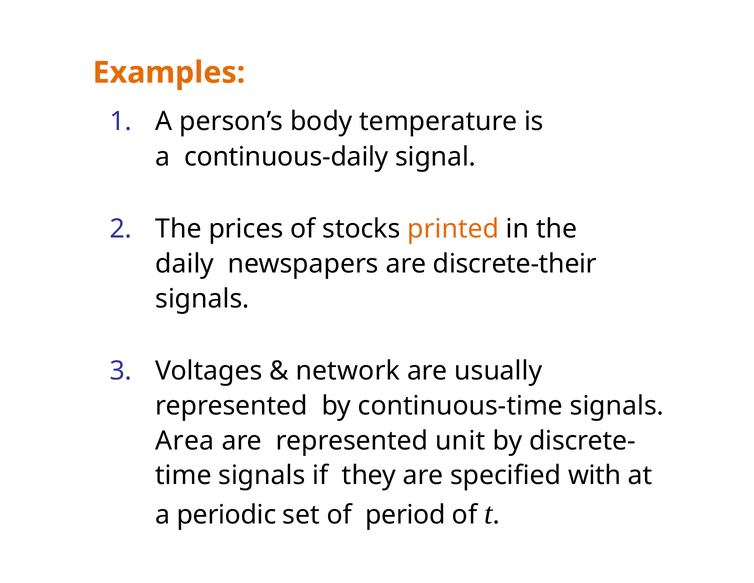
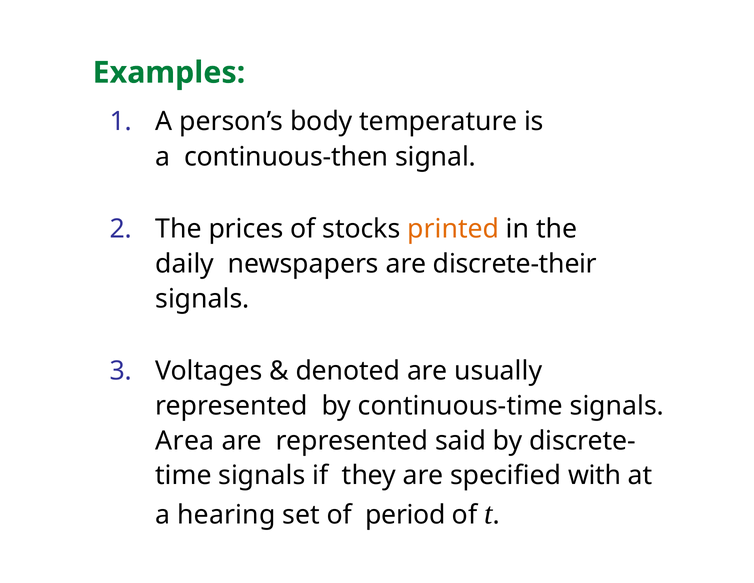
Examples colour: orange -> green
continuous-daily: continuous-daily -> continuous-then
network: network -> denoted
unit: unit -> said
periodic: periodic -> hearing
